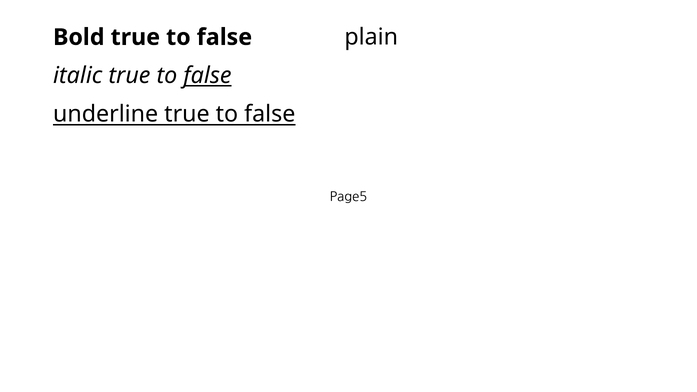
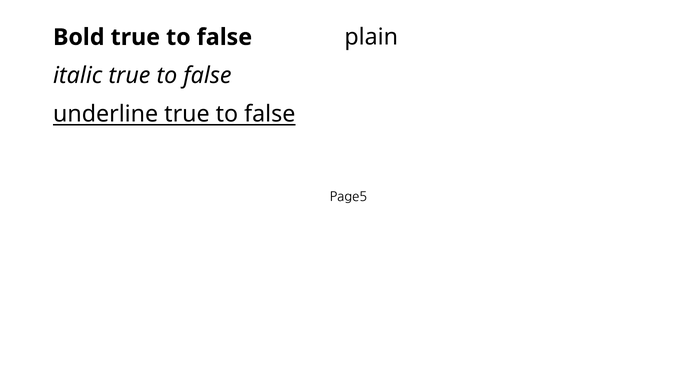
false at (207, 76) underline: present -> none
